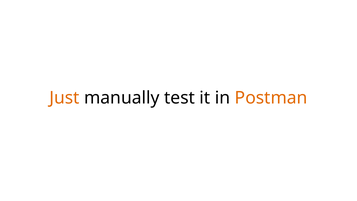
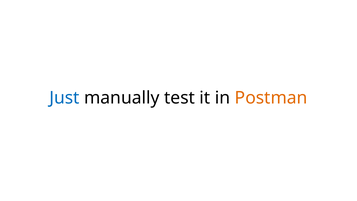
Just colour: orange -> blue
